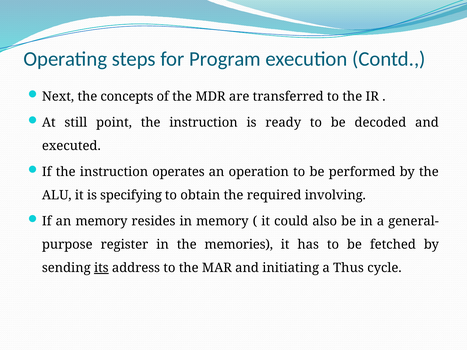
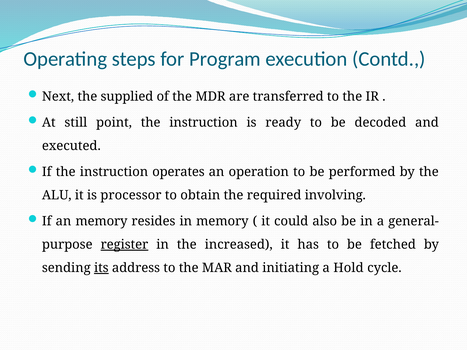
concepts: concepts -> supplied
specifying: specifying -> processor
register underline: none -> present
memories: memories -> increased
Thus: Thus -> Hold
